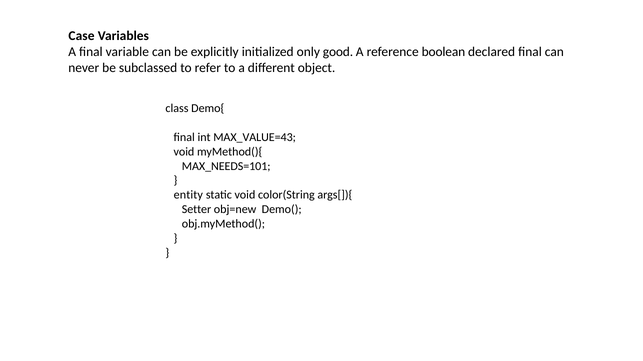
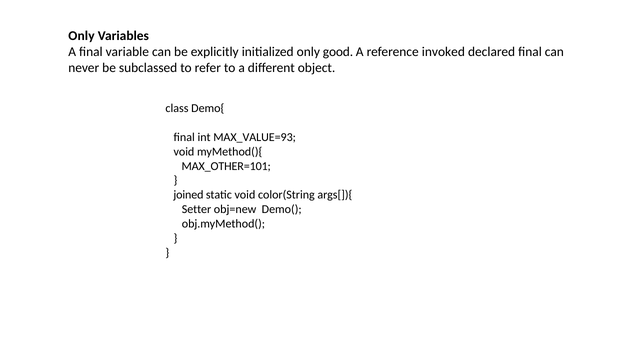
Case at (81, 36): Case -> Only
boolean: boolean -> invoked
MAX_VALUE=43: MAX_VALUE=43 -> MAX_VALUE=93
MAX_NEEDS=101: MAX_NEEDS=101 -> MAX_OTHER=101
entity: entity -> joined
